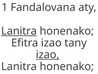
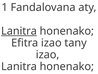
izao at (48, 54) underline: present -> none
